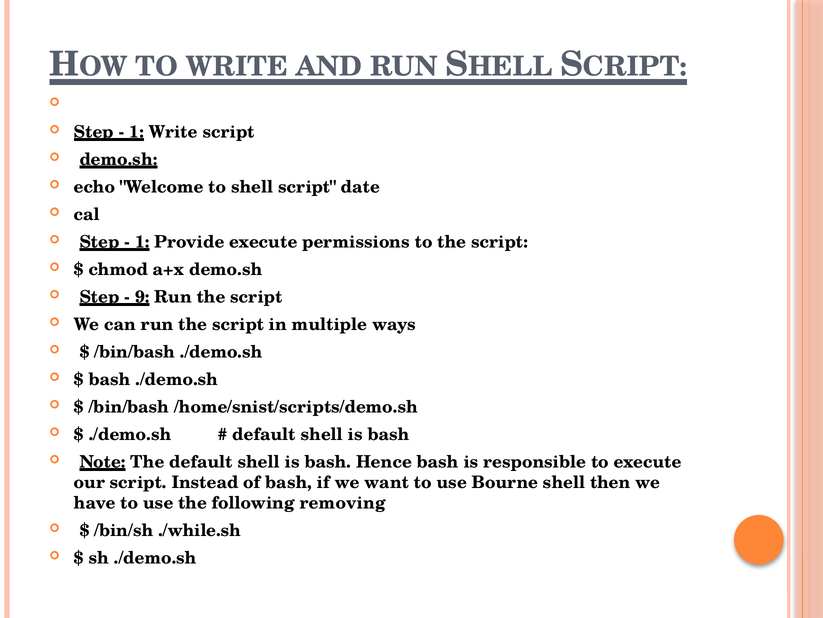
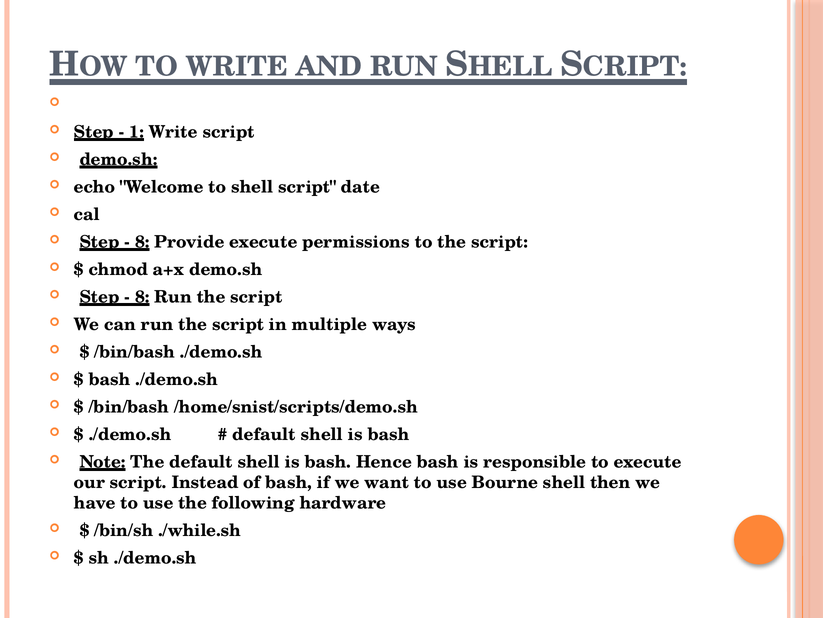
1 at (142, 242): 1 -> 8
9 at (142, 297): 9 -> 8
removing: removing -> hardware
